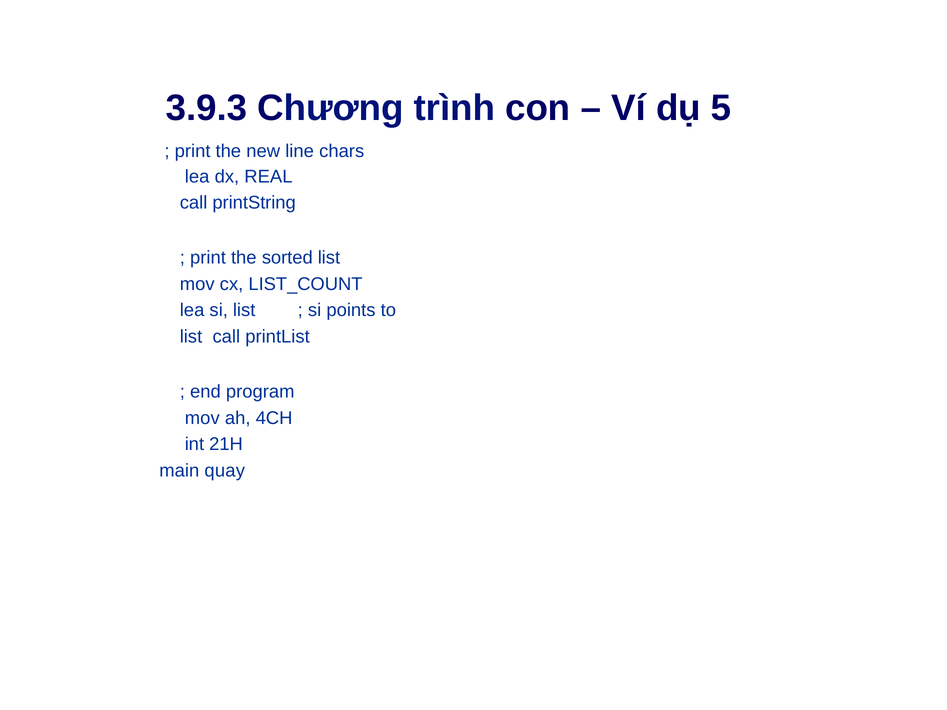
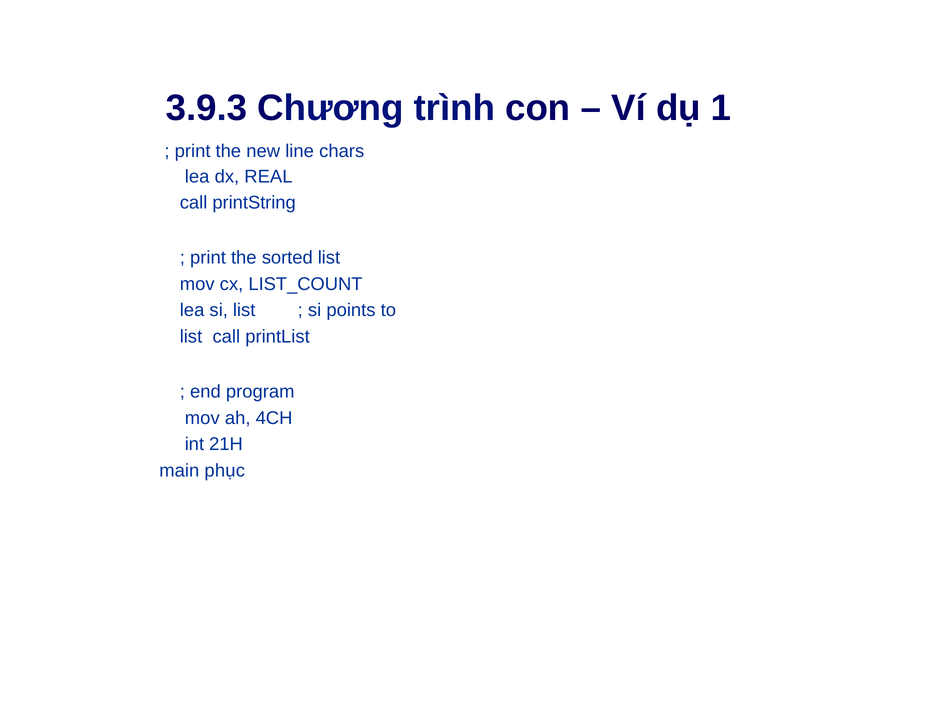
5: 5 -> 1
quay: quay -> phục
